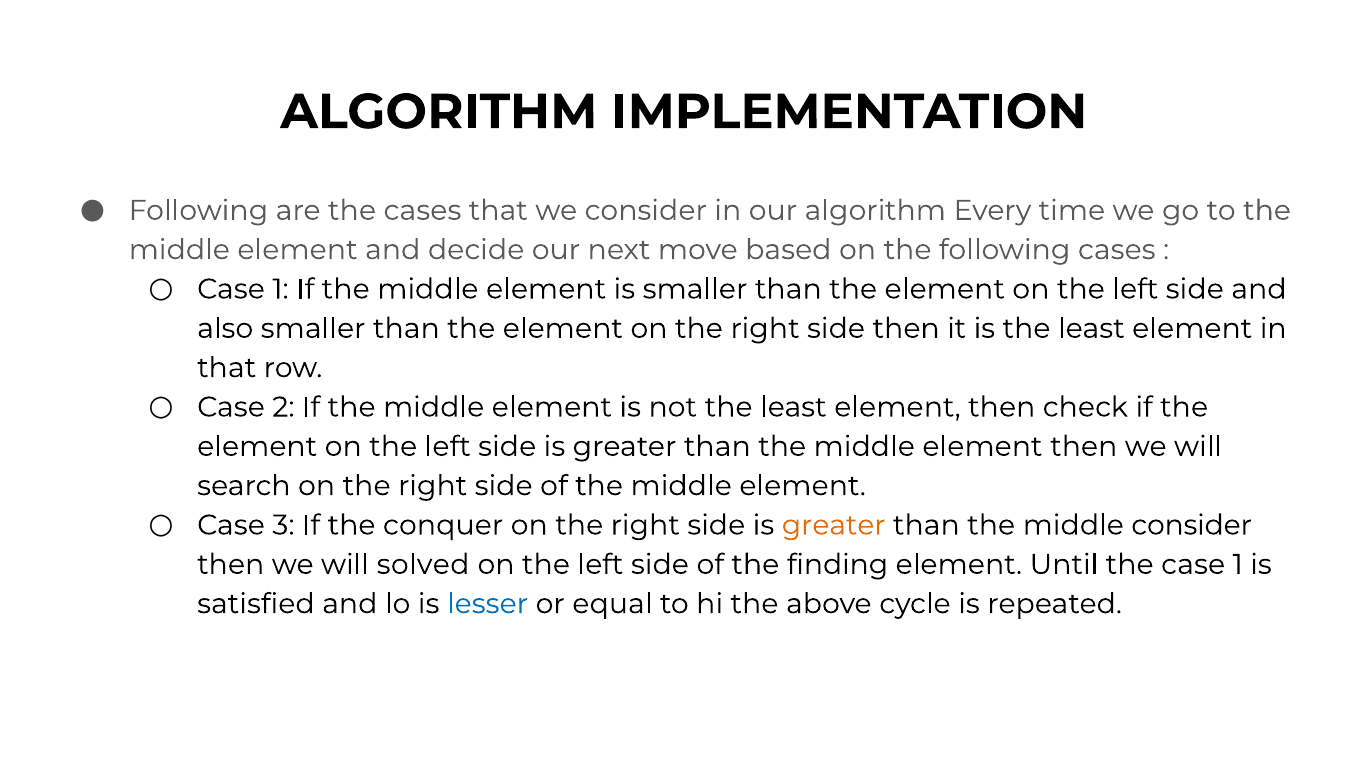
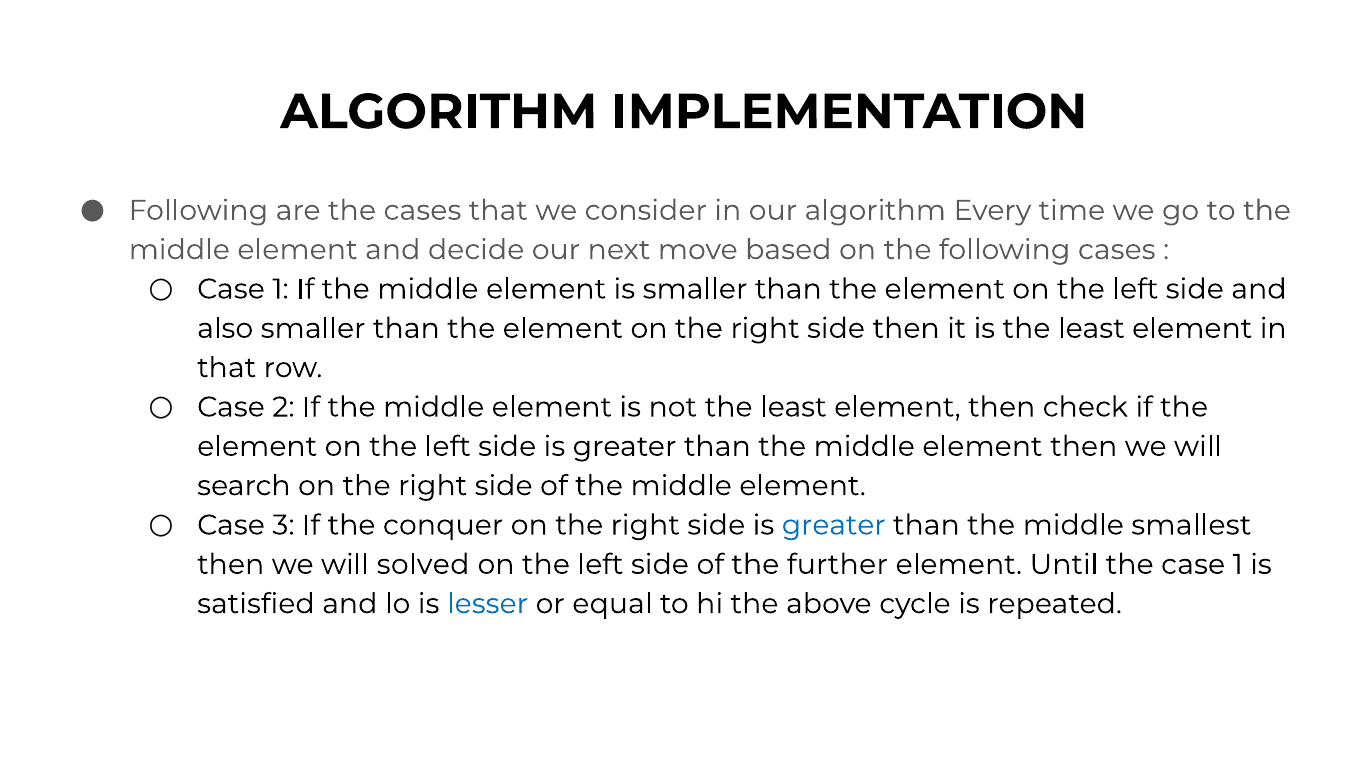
greater at (834, 525) colour: orange -> blue
middle consider: consider -> smallest
finding: finding -> further
